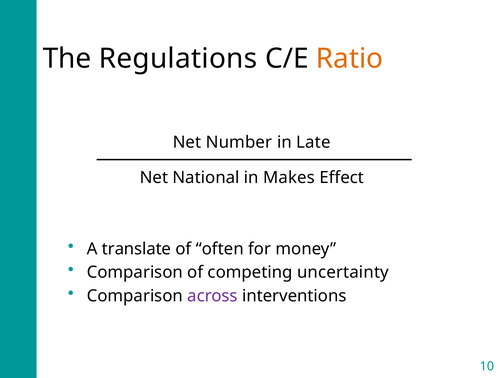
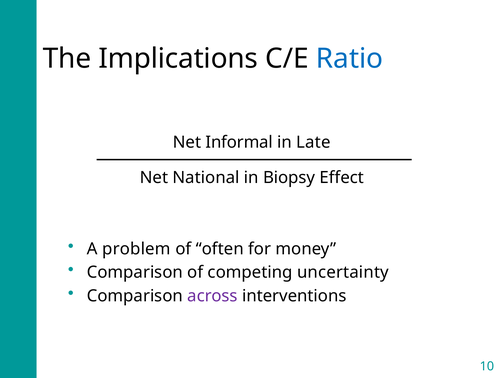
Regulations: Regulations -> Implications
Ratio colour: orange -> blue
Number: Number -> Informal
Makes: Makes -> Biopsy
translate: translate -> problem
